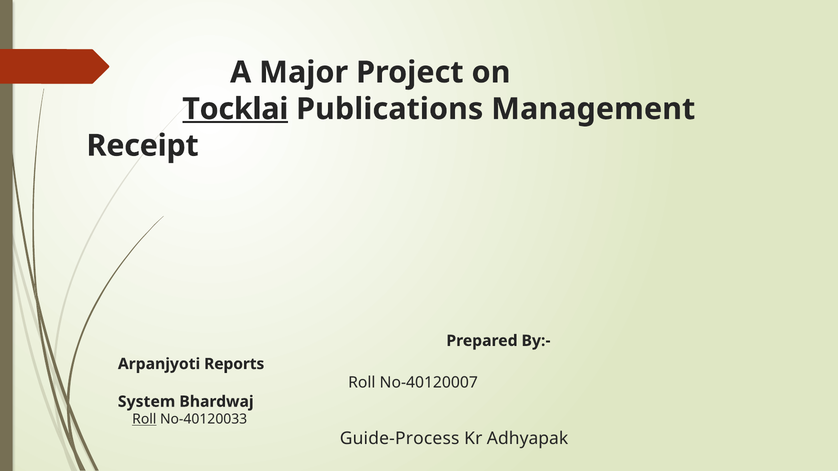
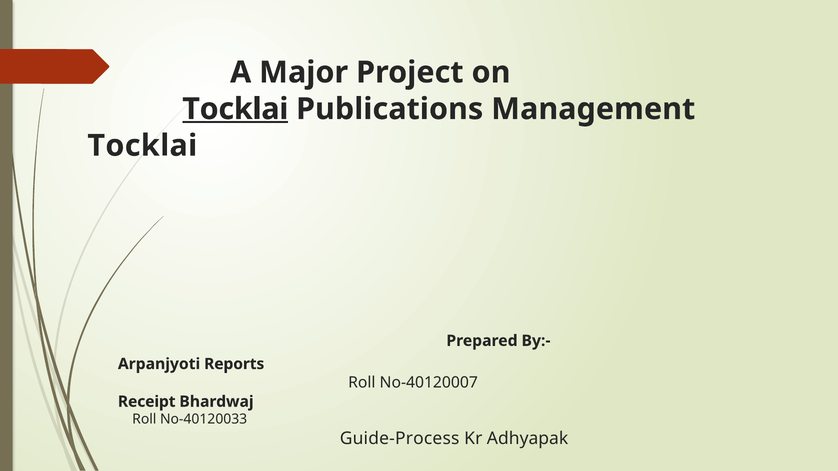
Receipt at (143, 146): Receipt -> Tocklai
System: System -> Receipt
Roll at (144, 420) underline: present -> none
